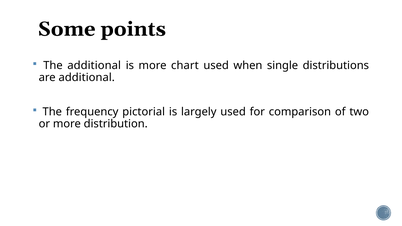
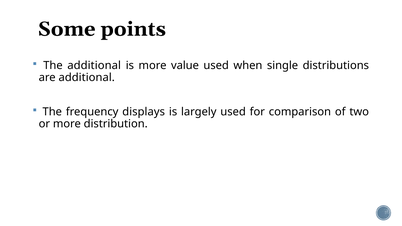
chart: chart -> value
pictorial: pictorial -> displays
